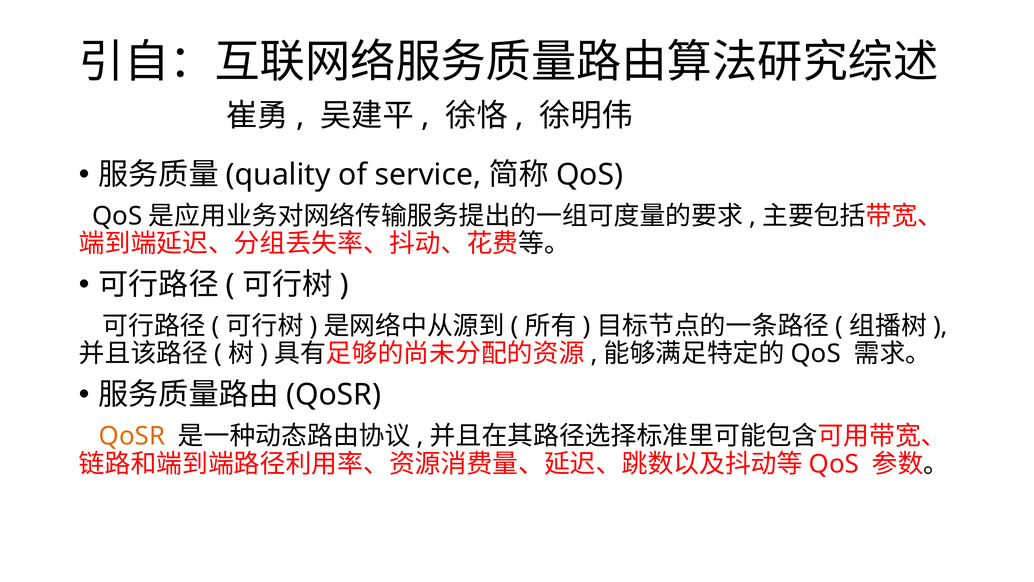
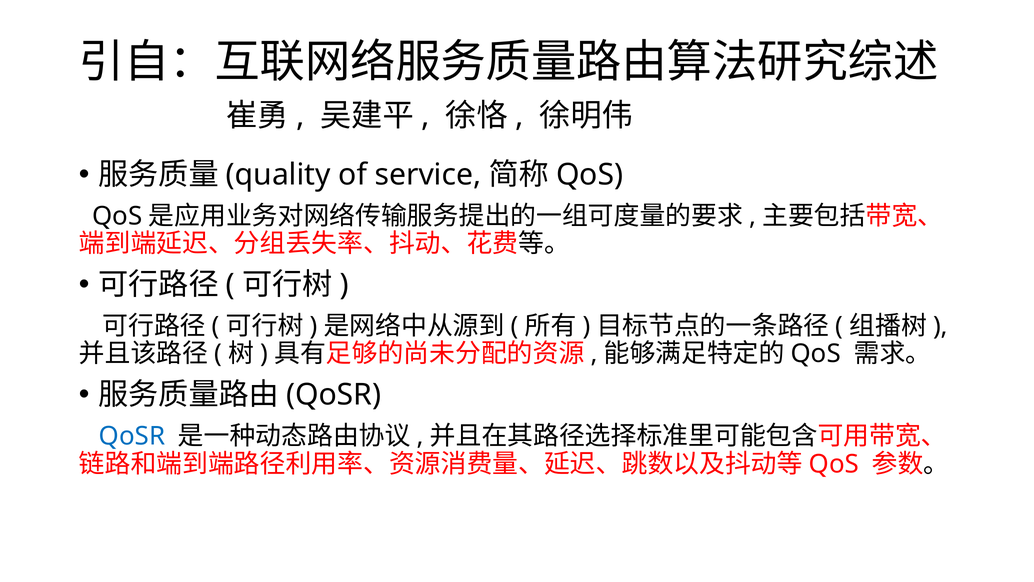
QoSR at (132, 436) colour: orange -> blue
